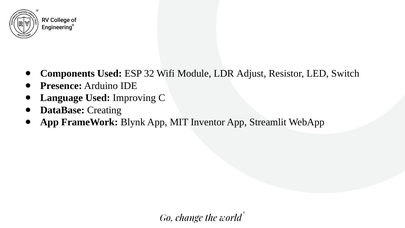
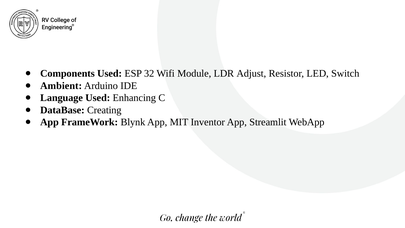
Presence: Presence -> Ambient
Improving: Improving -> Enhancing
